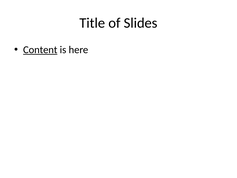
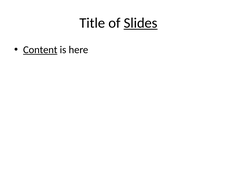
Slides underline: none -> present
